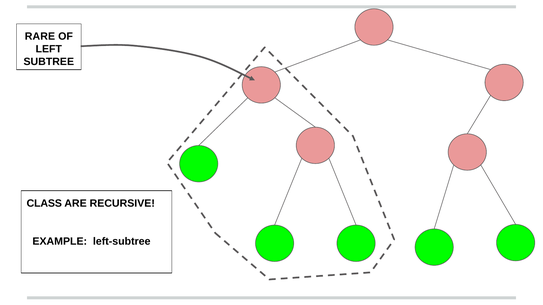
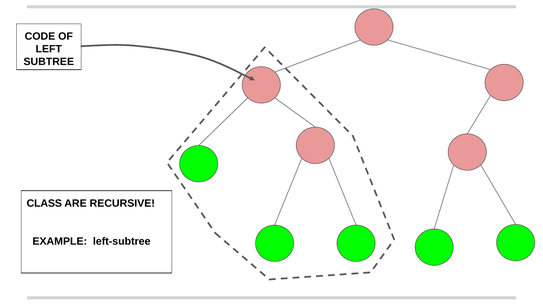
RARE: RARE -> CODE
